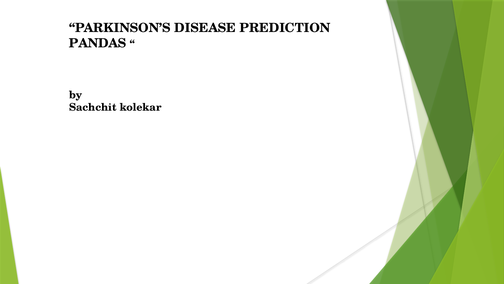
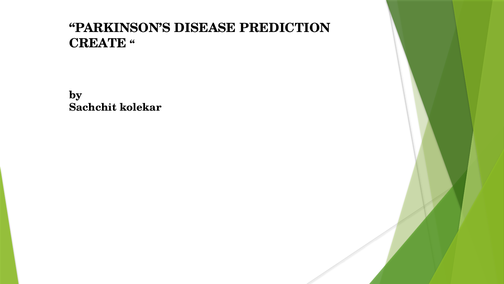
PANDAS: PANDAS -> CREATE
